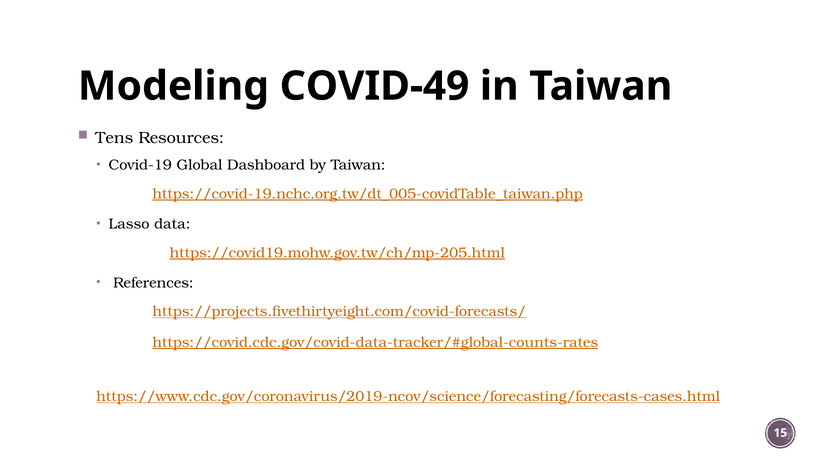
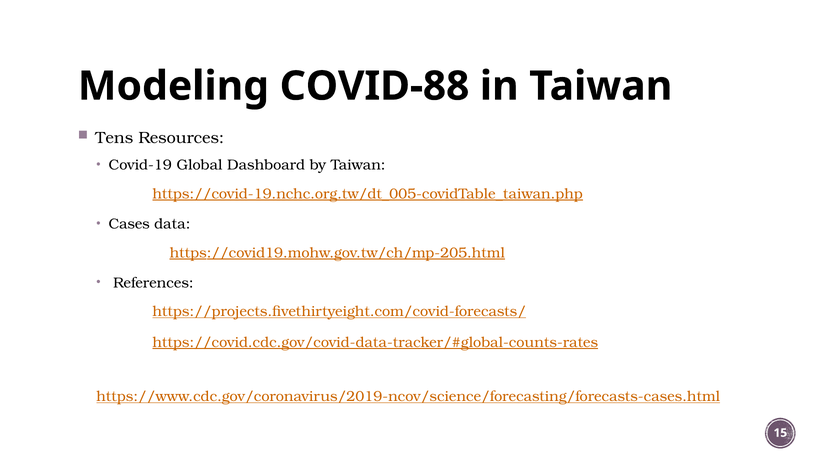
COVID-49: COVID-49 -> COVID-88
Lasso: Lasso -> Cases
